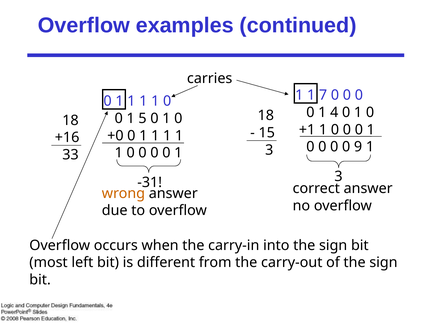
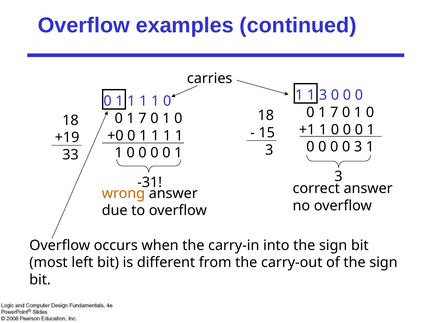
1 1 7: 7 -> 3
4 at (334, 112): 4 -> 7
5 at (143, 118): 5 -> 7
+16: +16 -> +19
0 9: 9 -> 3
